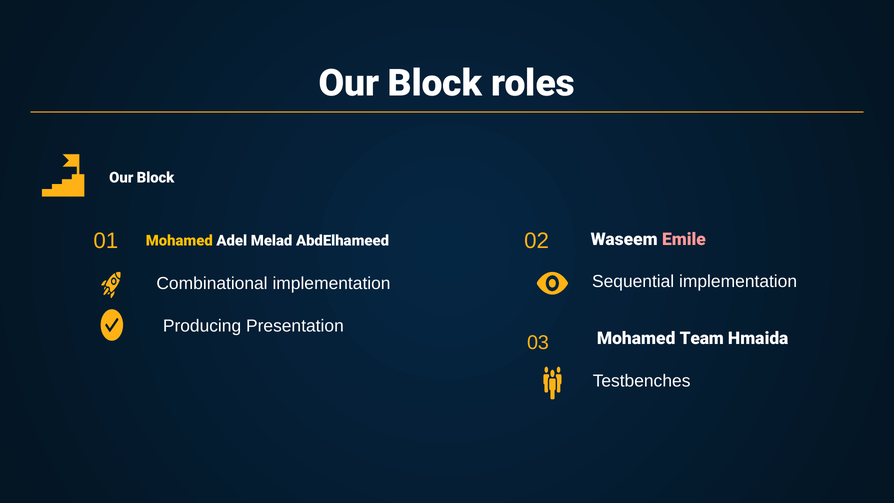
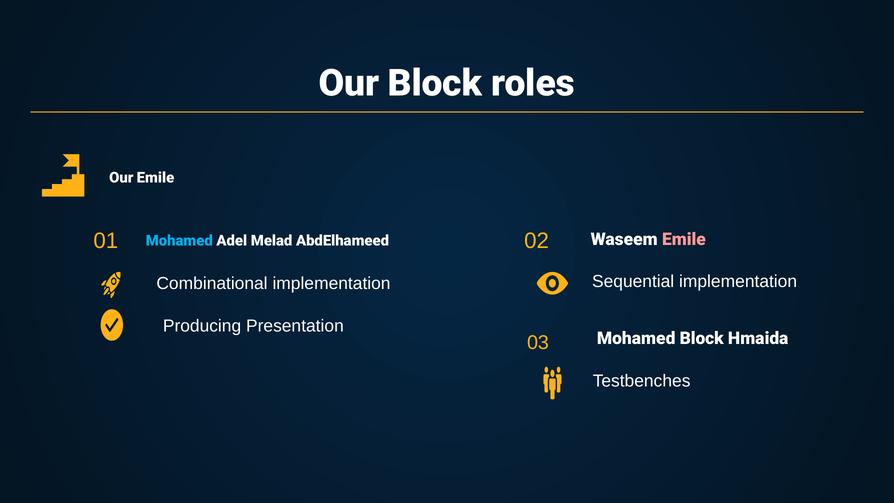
Block at (156, 178): Block -> Emile
Mohamed at (179, 241) colour: yellow -> light blue
Mohamed Team: Team -> Block
